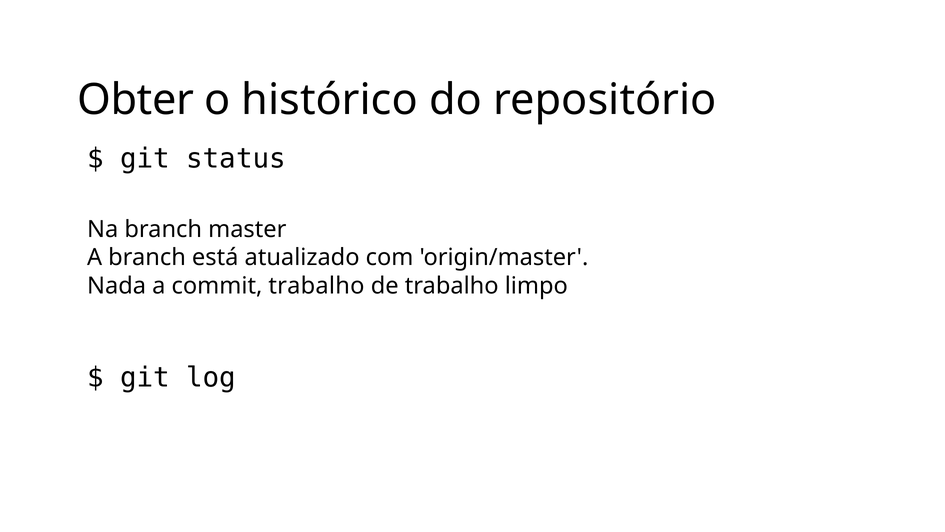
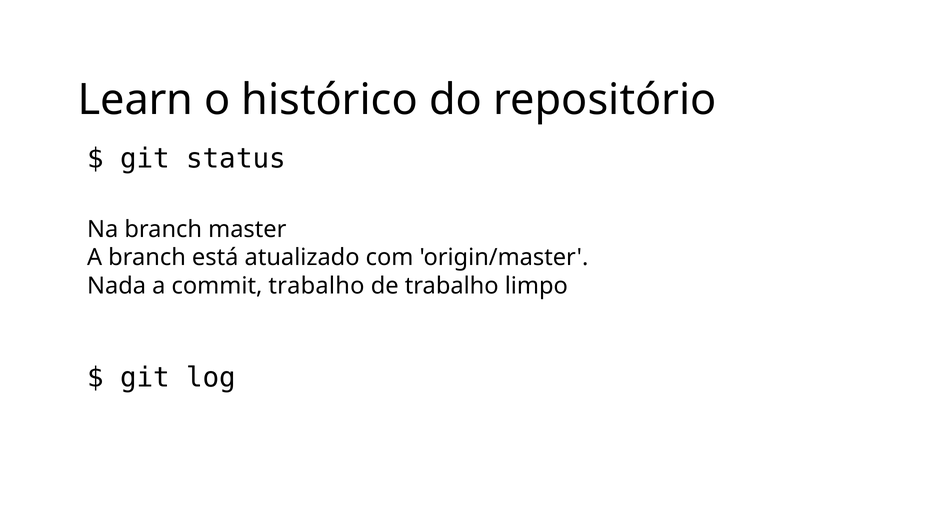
Obter: Obter -> Learn
